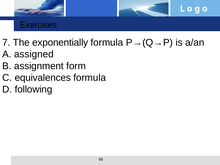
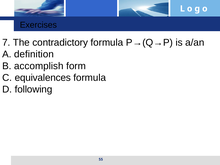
exponentially: exponentially -> contradictory
assigned: assigned -> definition
assignment: assignment -> accomplish
